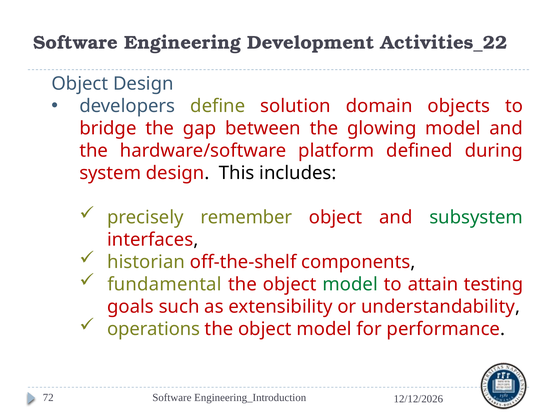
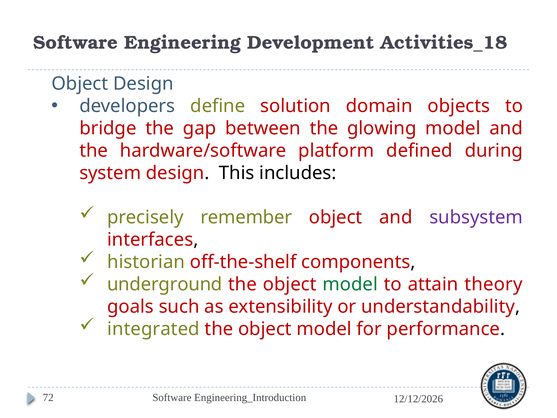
Activities_22: Activities_22 -> Activities_18
subsystem colour: green -> purple
fundamental: fundamental -> underground
testing: testing -> theory
operations: operations -> integrated
